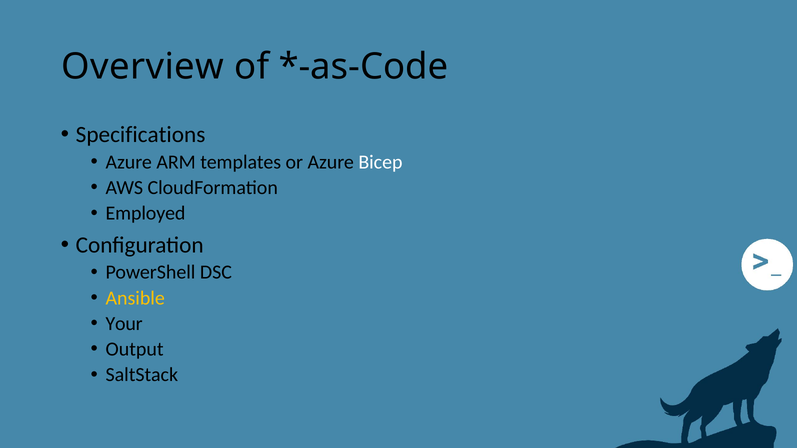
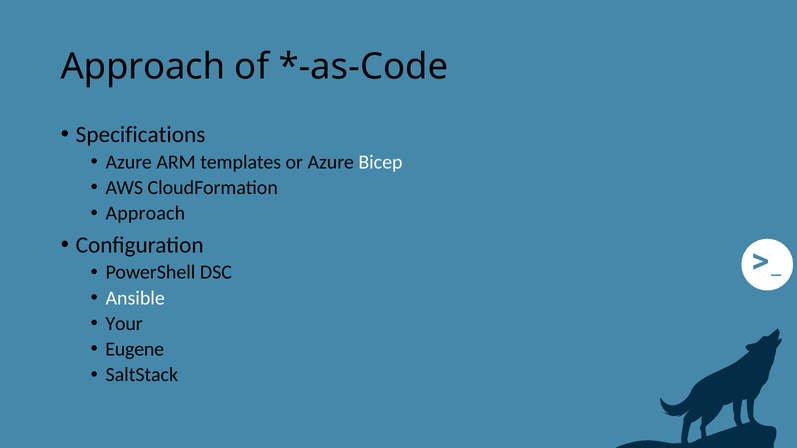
Overview at (143, 67): Overview -> Approach
Employed at (146, 213): Employed -> Approach
Ansible colour: yellow -> white
Output: Output -> Eugene
